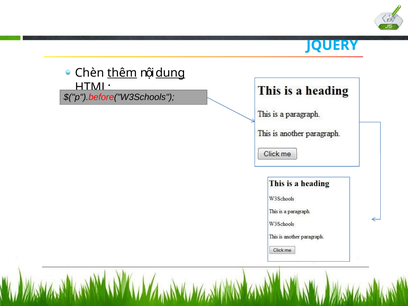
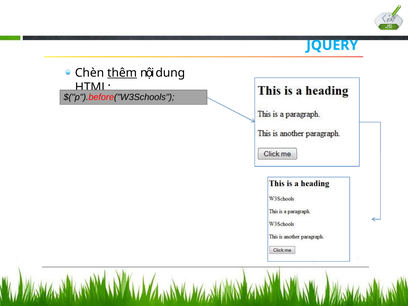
dung underline: present -> none
